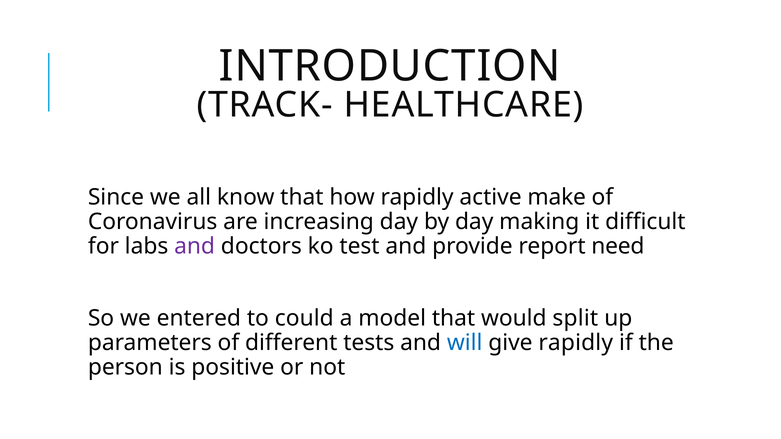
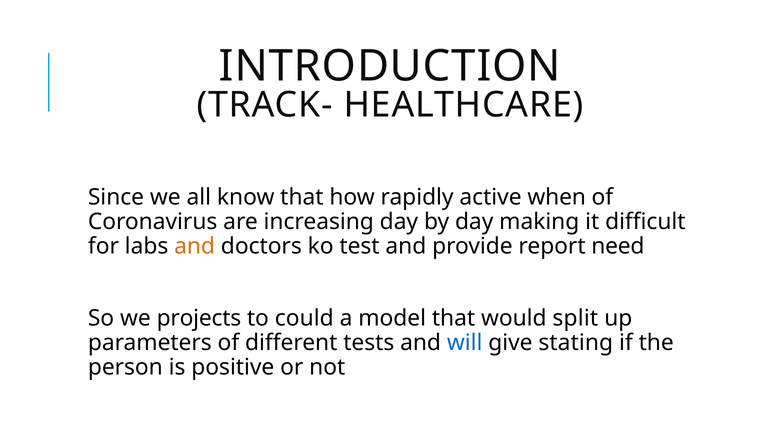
make: make -> when
and at (195, 246) colour: purple -> orange
entered: entered -> projects
give rapidly: rapidly -> stating
